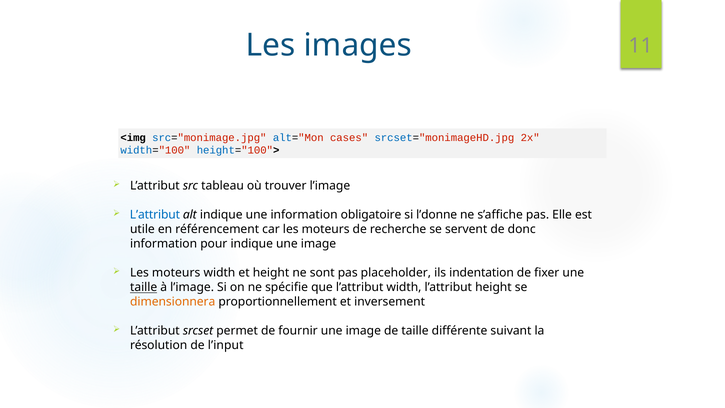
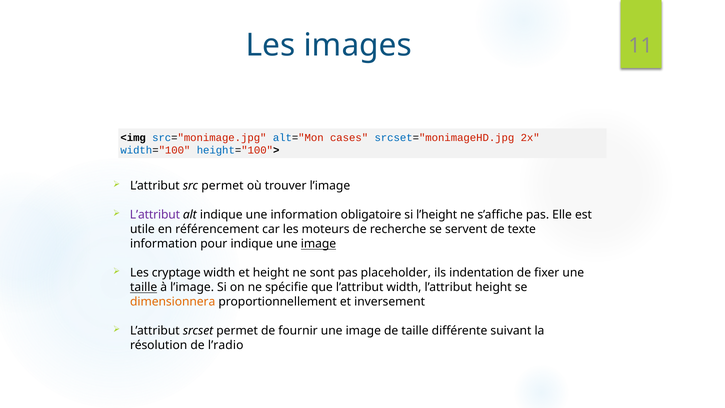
src tableau: tableau -> permet
L’attribut at (155, 215) colour: blue -> purple
l’donne: l’donne -> l’height
donc: donc -> texte
image at (319, 244) underline: none -> present
moteurs at (176, 273): moteurs -> cryptage
l’input: l’input -> l’radio
